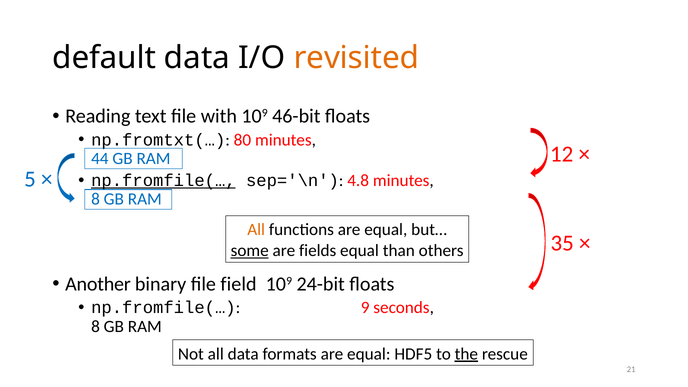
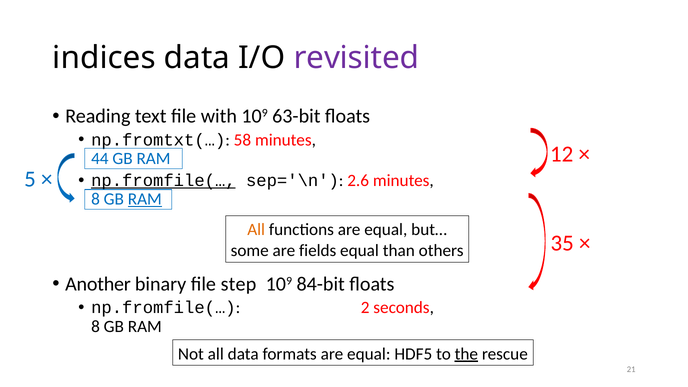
default: default -> indices
revisited colour: orange -> purple
46-bit: 46-bit -> 63-bit
80: 80 -> 58
4.8: 4.8 -> 2.6
RAM at (145, 199) underline: none -> present
some underline: present -> none
field: field -> step
24-bit: 24-bit -> 84-bit
9: 9 -> 2
